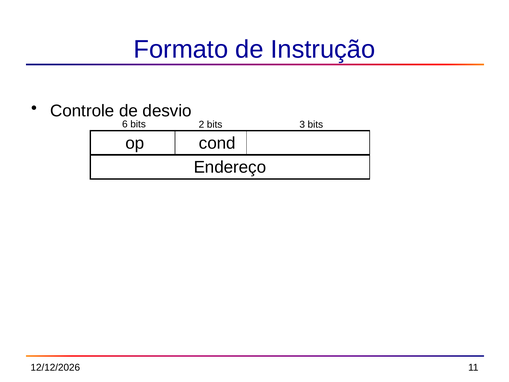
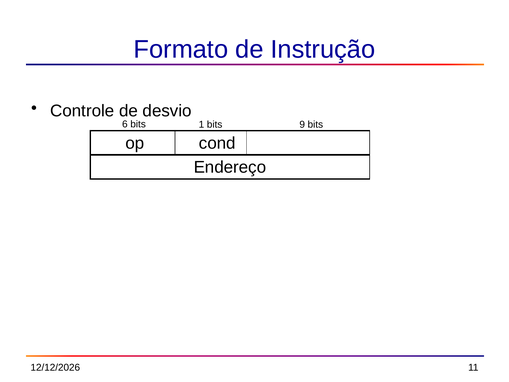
2: 2 -> 1
3: 3 -> 9
